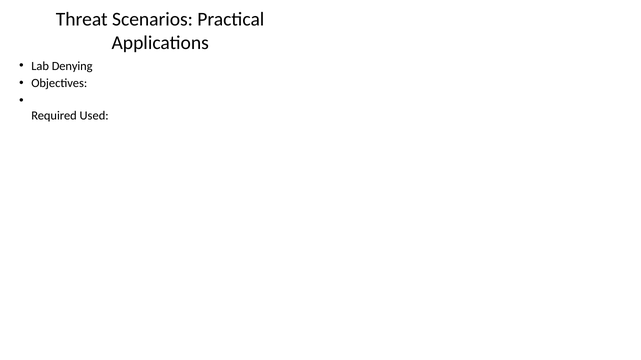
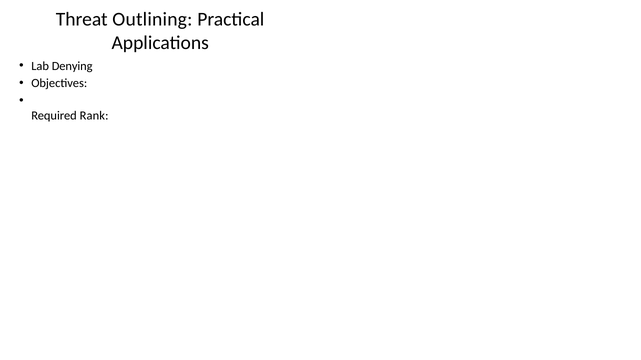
Scenarios: Scenarios -> Outlining
Used: Used -> Rank
